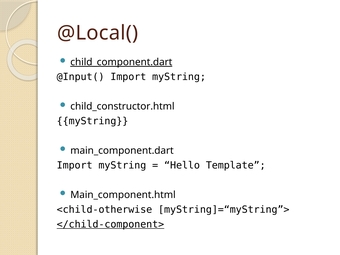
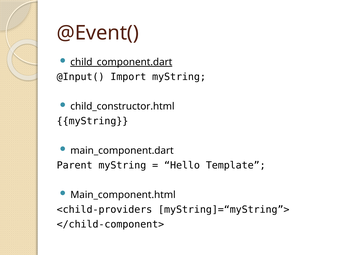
@Local(: @Local( -> @Event(
Import at (75, 165): Import -> Parent
<child-otherwise: <child-otherwise -> <child-providers
</child-component> underline: present -> none
